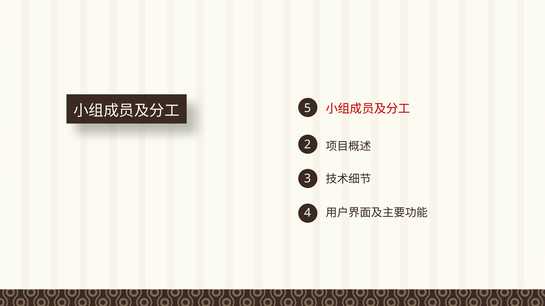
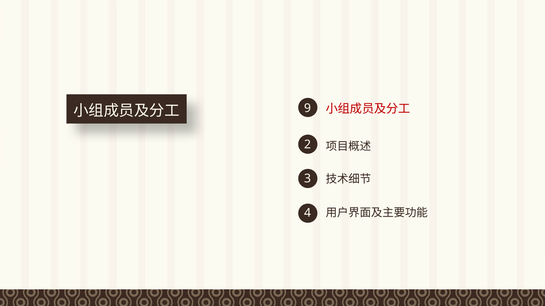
5: 5 -> 9
